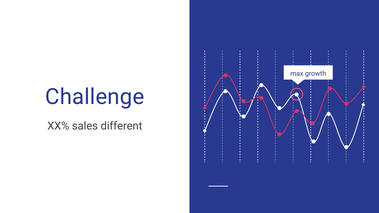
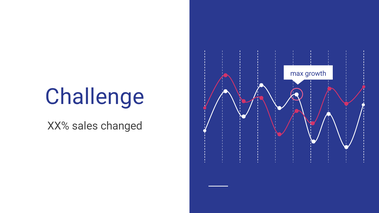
different: different -> changed
